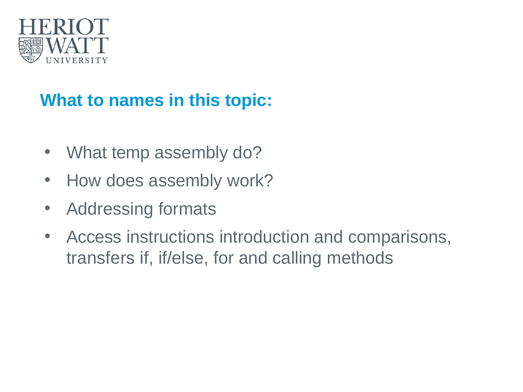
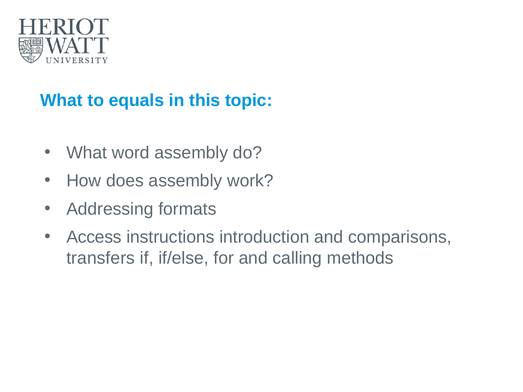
names: names -> equals
temp: temp -> word
